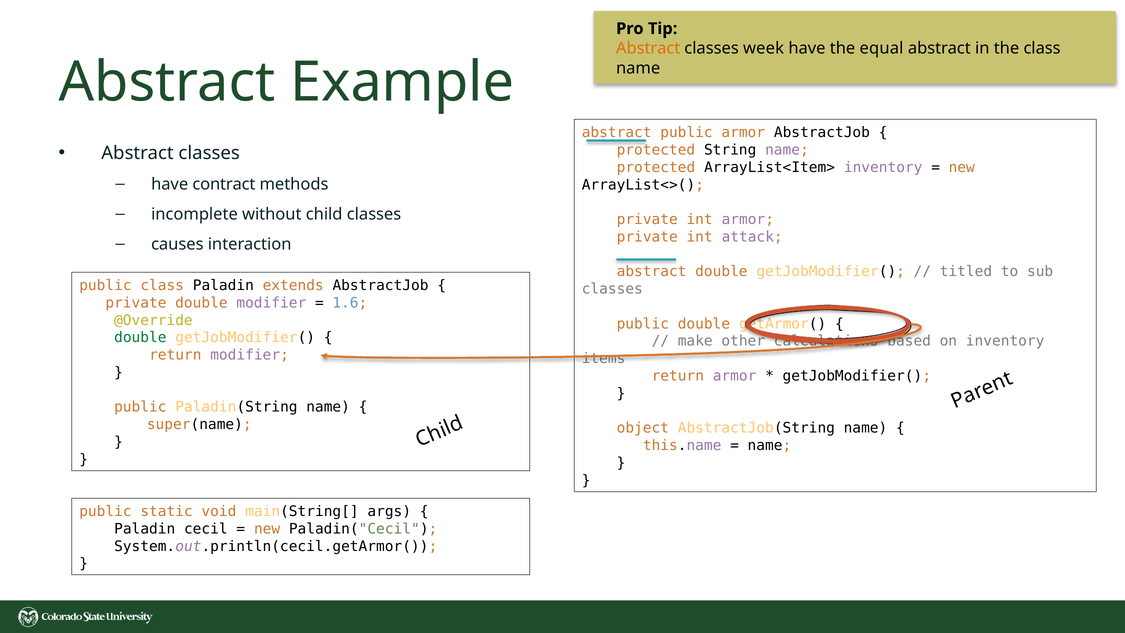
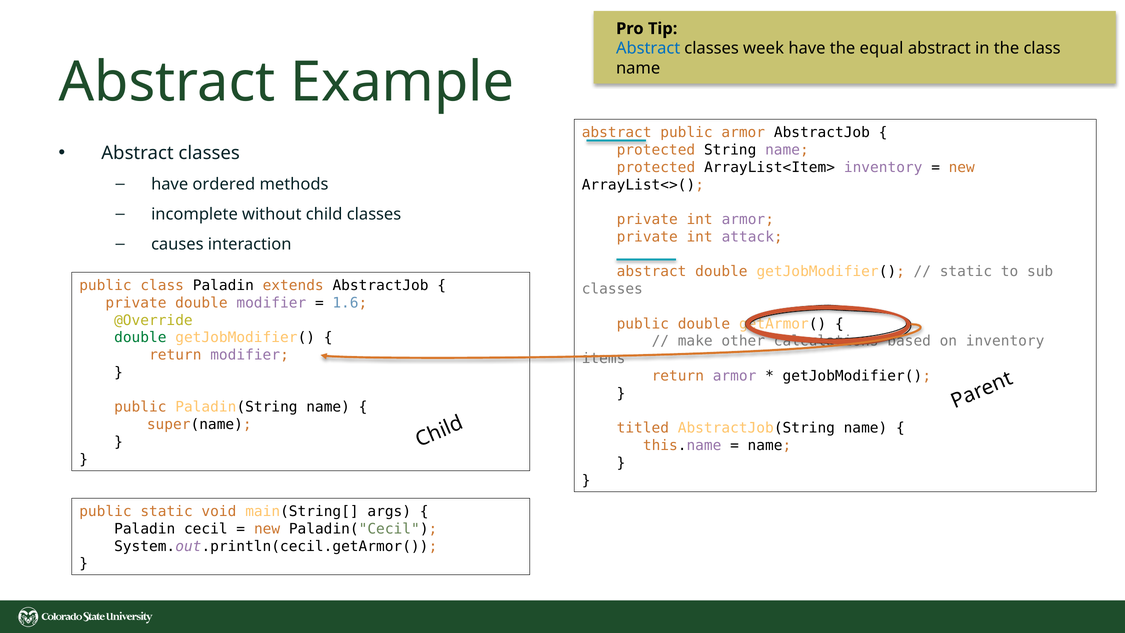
Abstract at (648, 48) colour: orange -> blue
contract: contract -> ordered
titled at (966, 272): titled -> static
object: object -> titled
